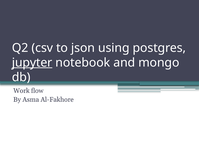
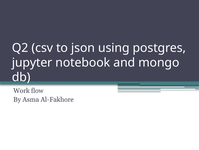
jupyter underline: present -> none
